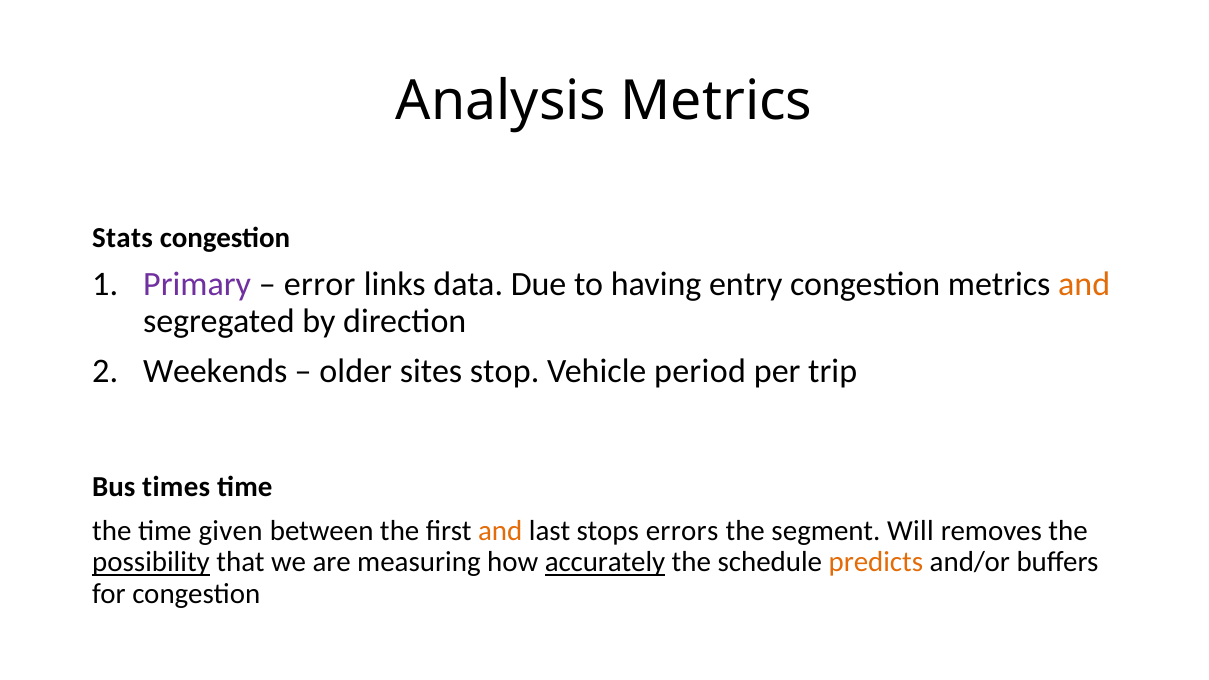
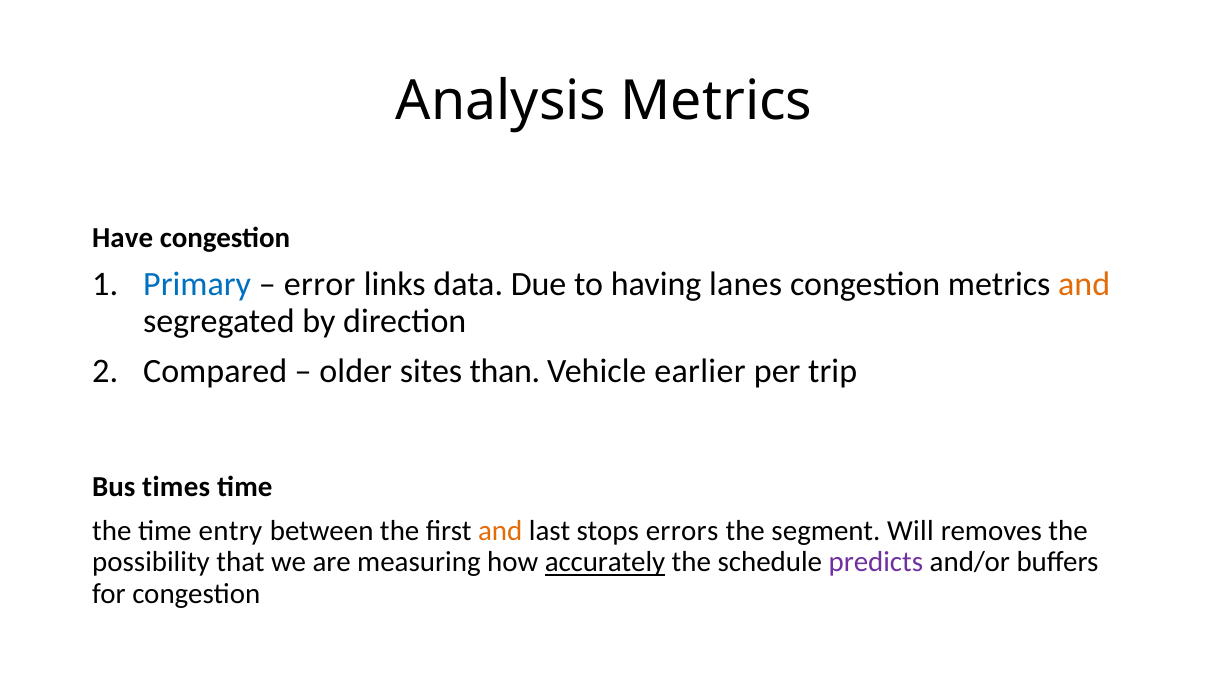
Stats: Stats -> Have
Primary colour: purple -> blue
entry: entry -> lanes
Weekends: Weekends -> Compared
stop: stop -> than
period: period -> earlier
given: given -> entry
possibility underline: present -> none
predicts colour: orange -> purple
